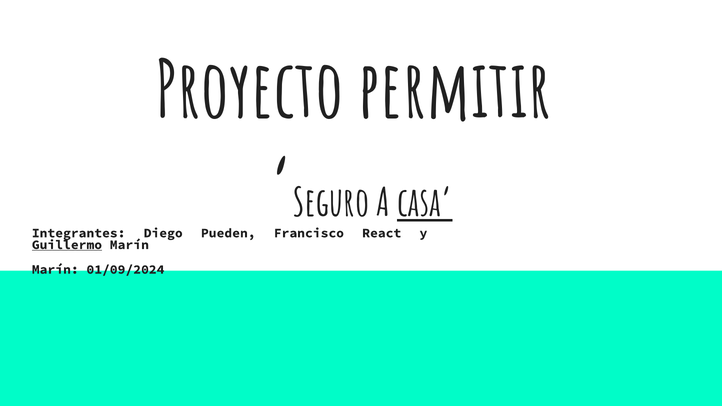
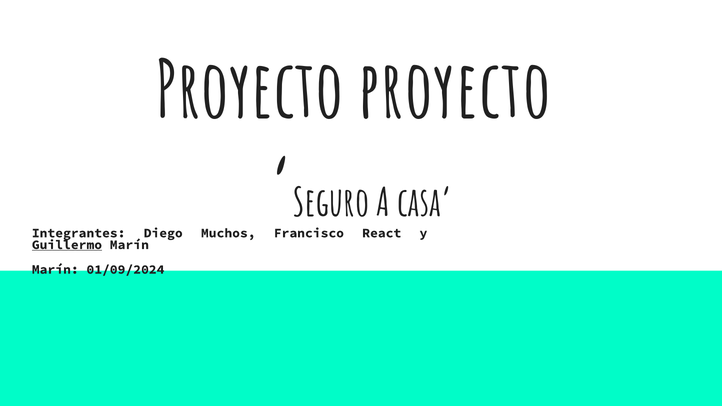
Proyecto permitir: permitir -> proyecto
casa underline: present -> none
Pueden: Pueden -> Muchos
